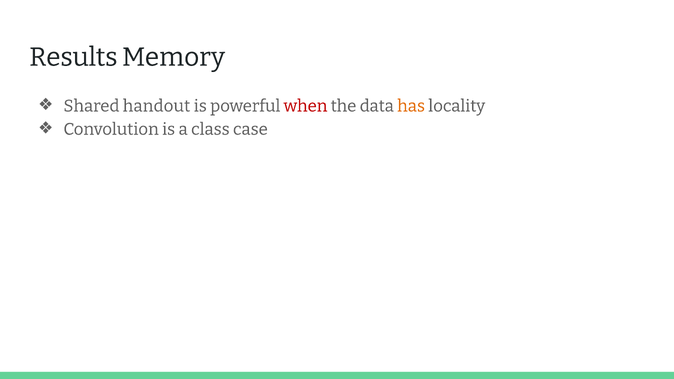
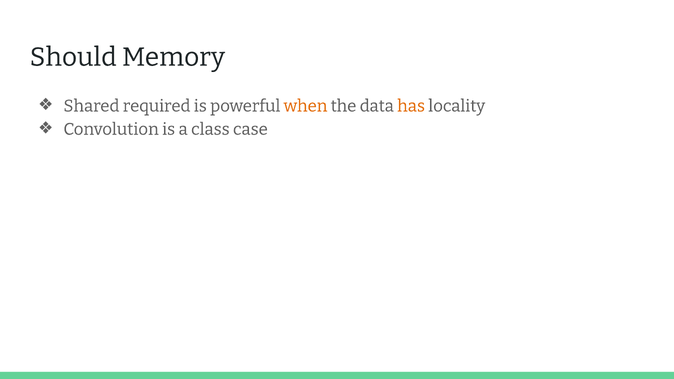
Results: Results -> Should
handout: handout -> required
when colour: red -> orange
